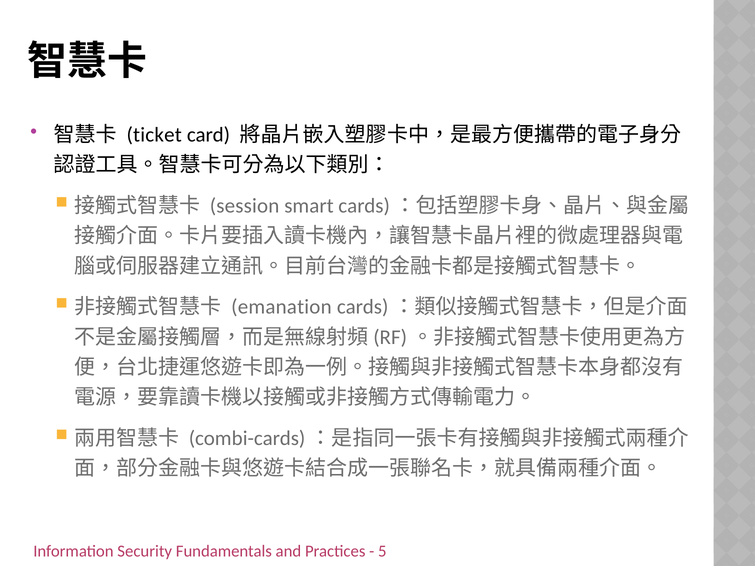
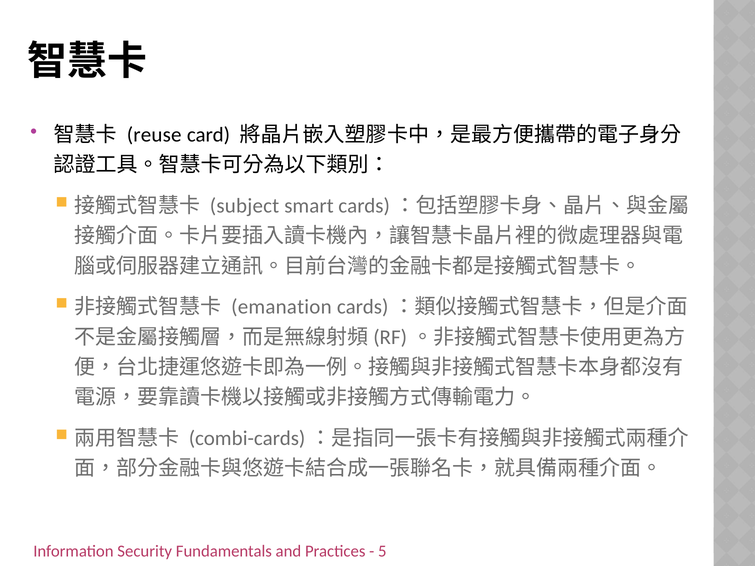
ticket: ticket -> reuse
session: session -> subject
